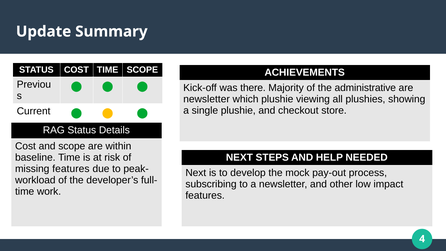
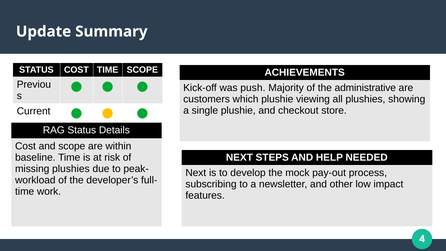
there: there -> push
newsletter at (207, 99): newsletter -> customers
missing features: features -> plushies
